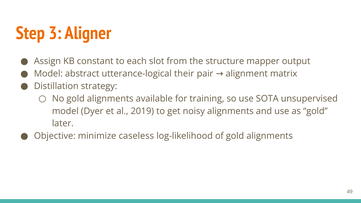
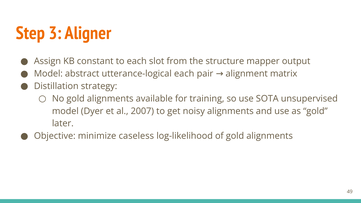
utterance-logical their: their -> each
2019: 2019 -> 2007
